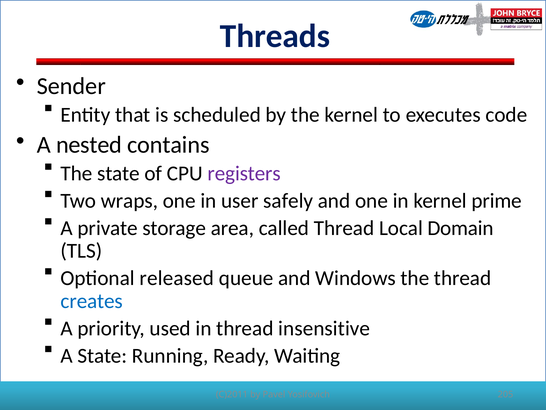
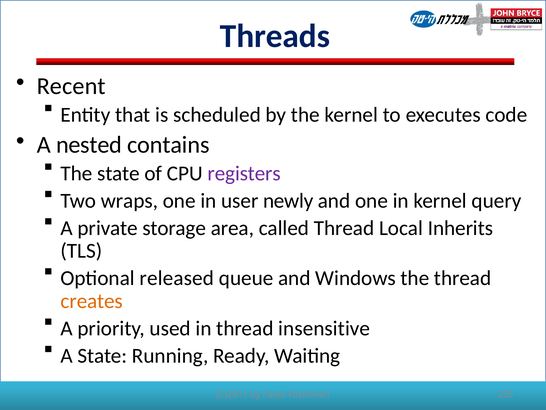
Sender: Sender -> Recent
safely: safely -> newly
prime: prime -> query
Domain: Domain -> Inherits
creates colour: blue -> orange
